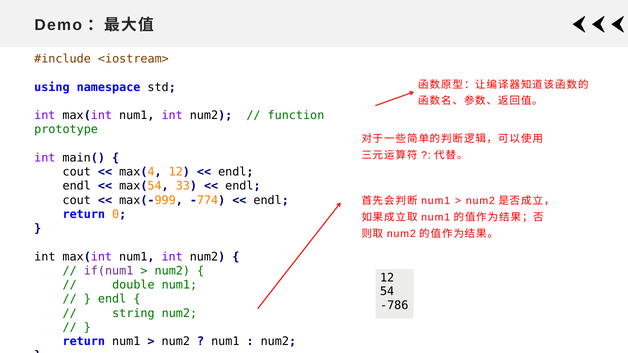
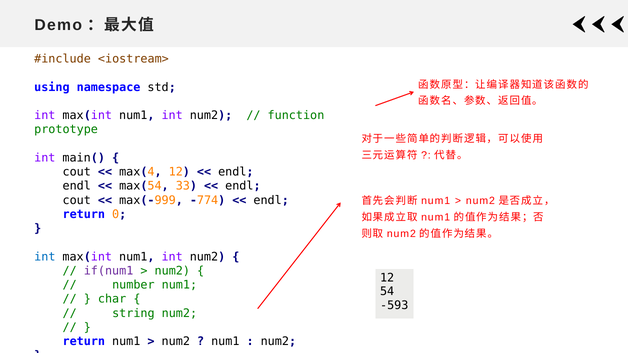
int at (45, 257) colour: black -> blue
double: double -> number
endl at (112, 299): endl -> char
-786: -786 -> -593
